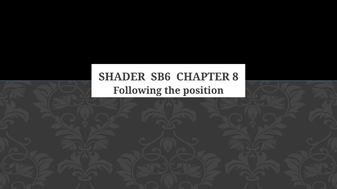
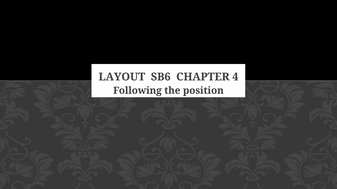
SHADER: SHADER -> LAYOUT
8: 8 -> 4
